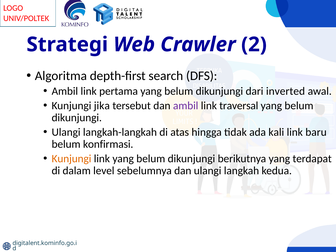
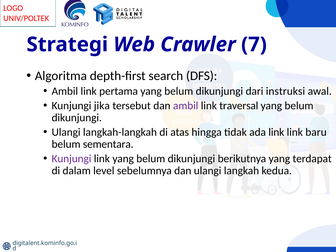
2: 2 -> 7
inverted: inverted -> instruksi
ada kali: kali -> link
konfirmasi: konfirmasi -> sementara
Kunjungi at (72, 159) colour: orange -> purple
